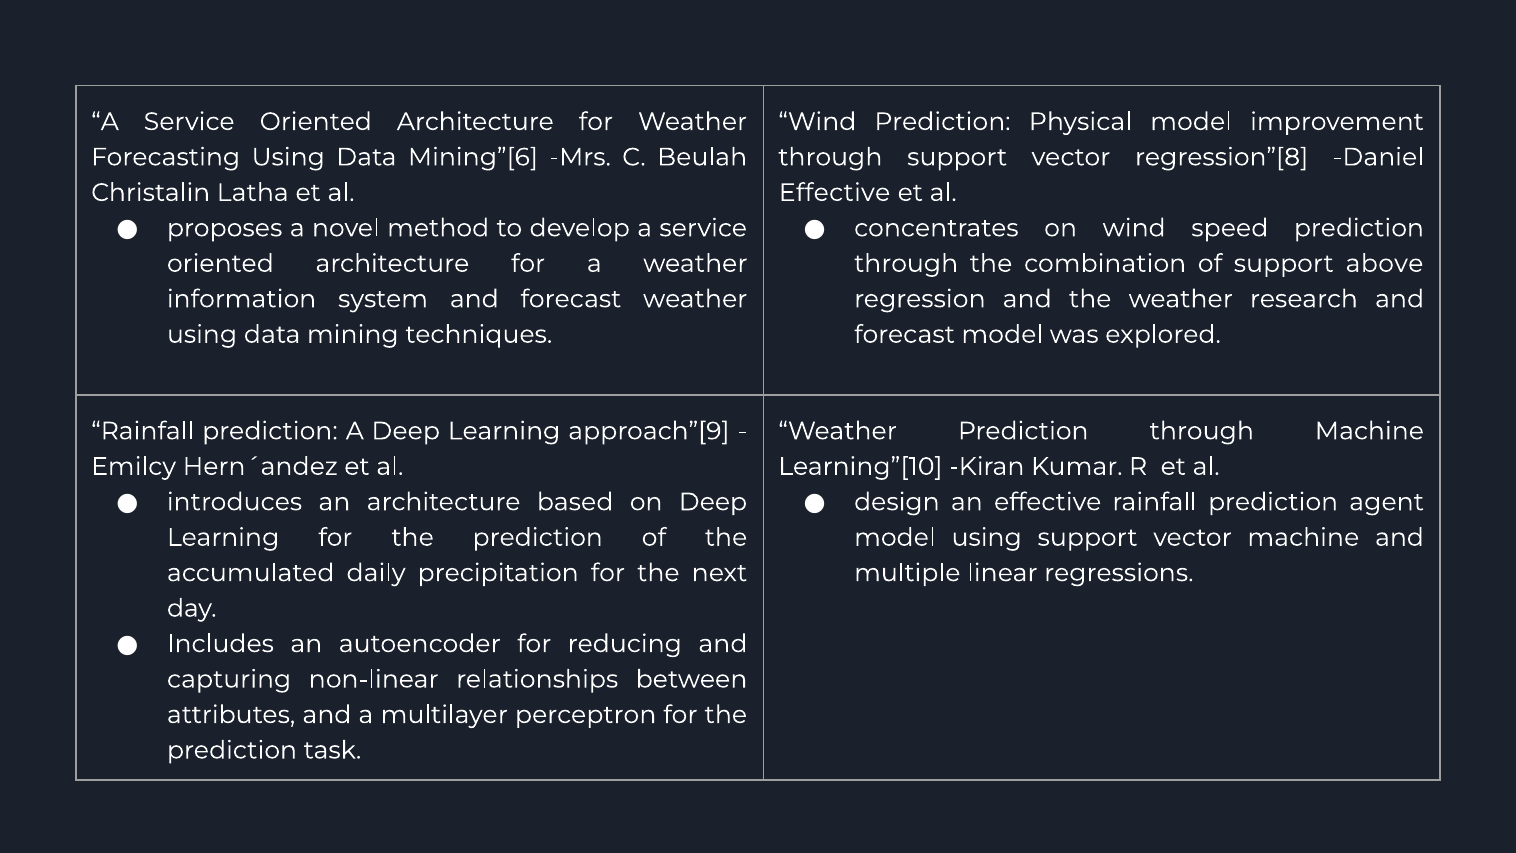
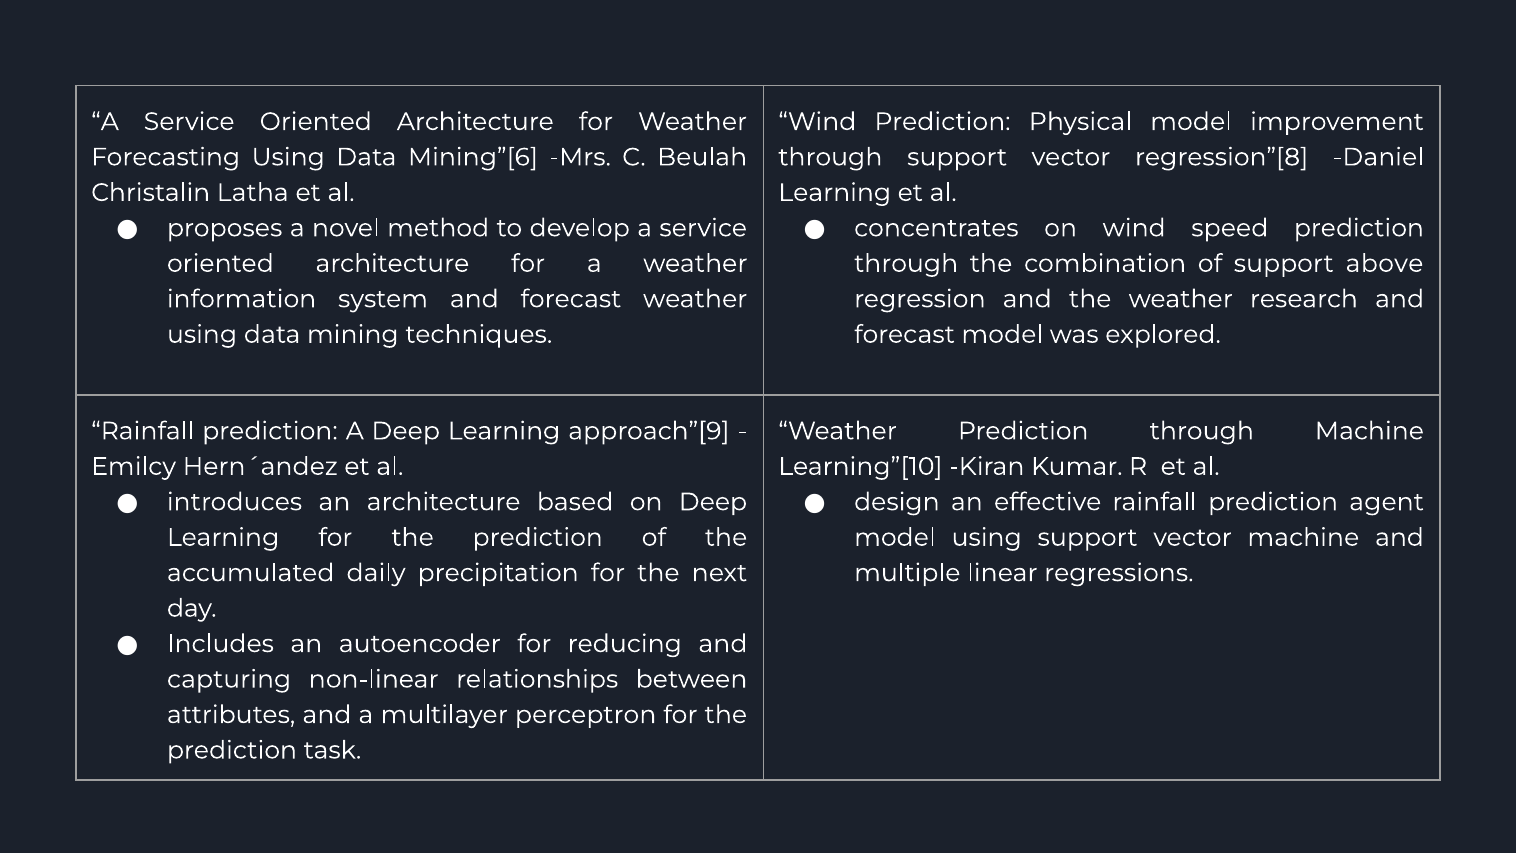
Effective at (835, 193): Effective -> Learning
